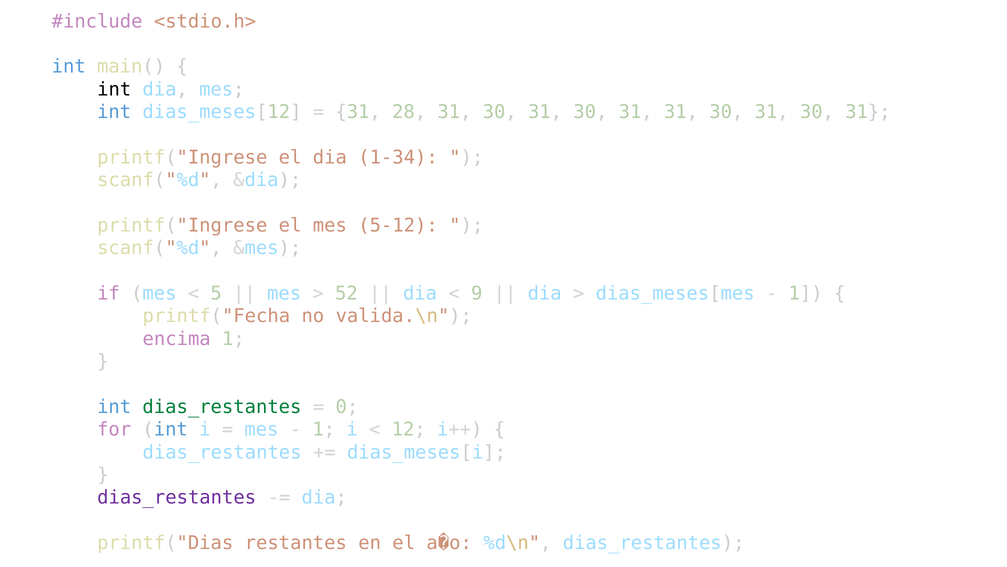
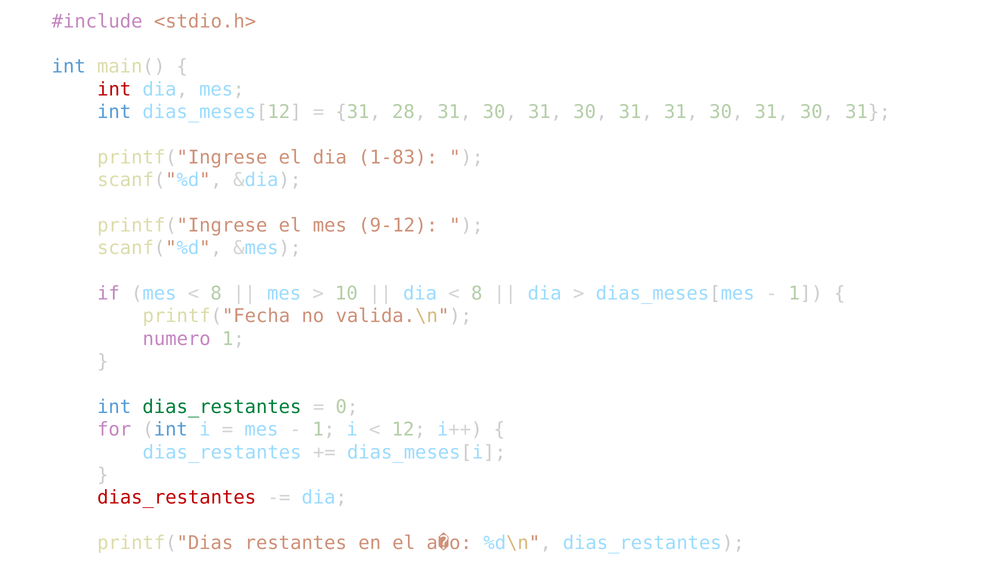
int at (114, 89) colour: black -> red
1-34: 1-34 -> 1-83
5-12: 5-12 -> 9-12
5 at (216, 293): 5 -> 8
52: 52 -> 10
9 at (477, 293): 9 -> 8
encima: encima -> numero
dias_restantes at (177, 497) colour: purple -> red
